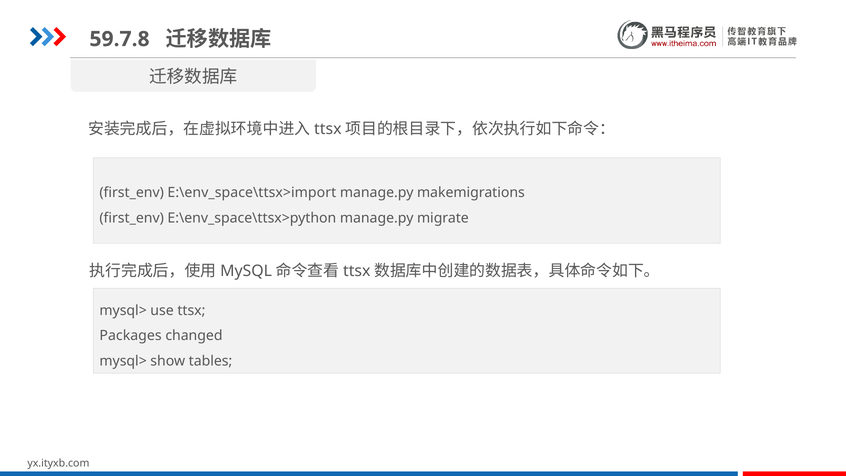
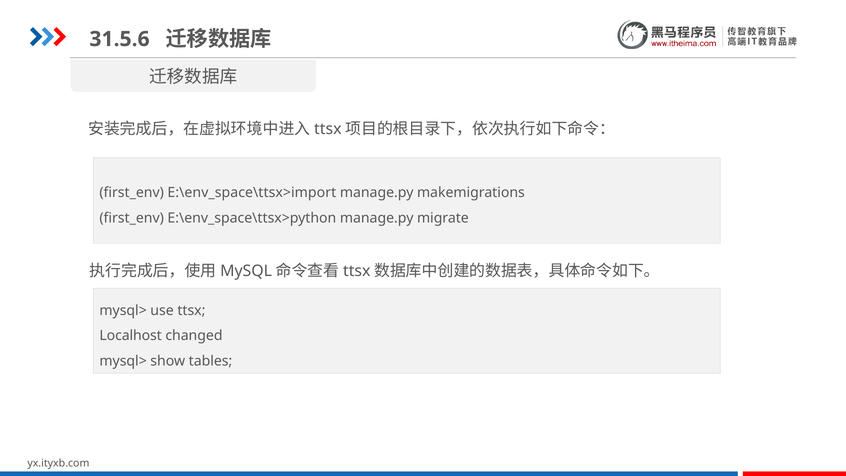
59.7.8: 59.7.8 -> 31.5.6
Packages: Packages -> Localhost
